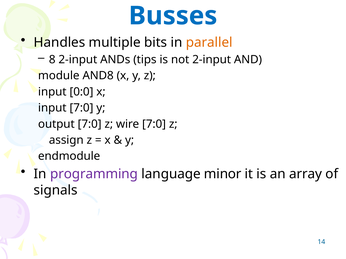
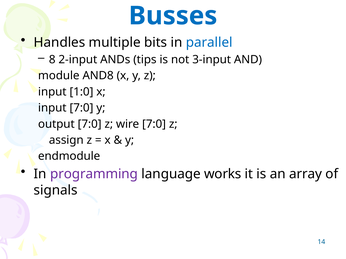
parallel colour: orange -> blue
not 2-input: 2-input -> 3-input
0:0: 0:0 -> 1:0
minor: minor -> works
